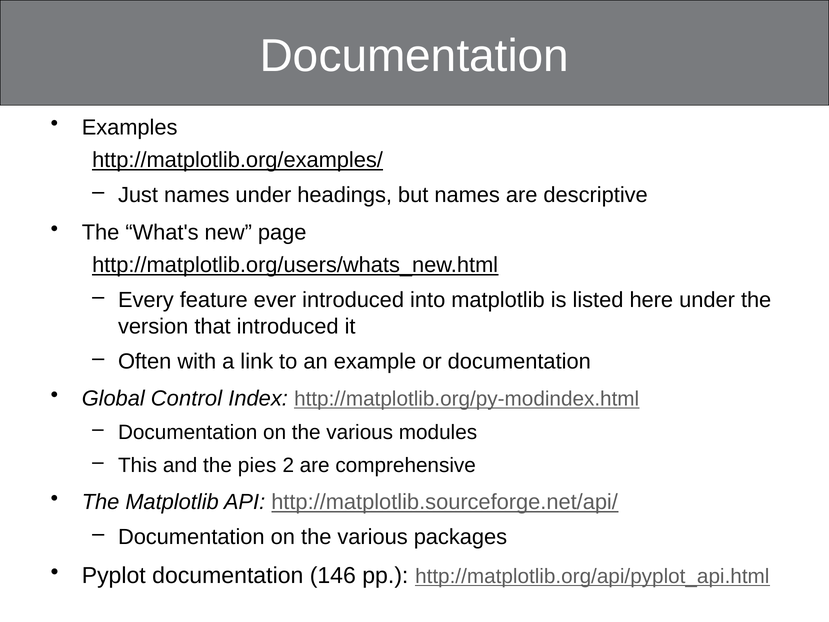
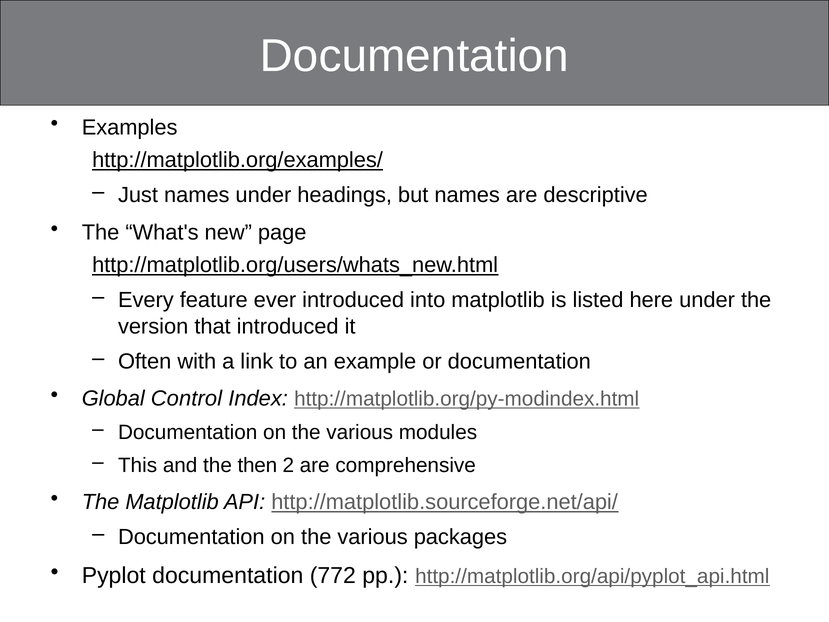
pies: pies -> then
146: 146 -> 772
